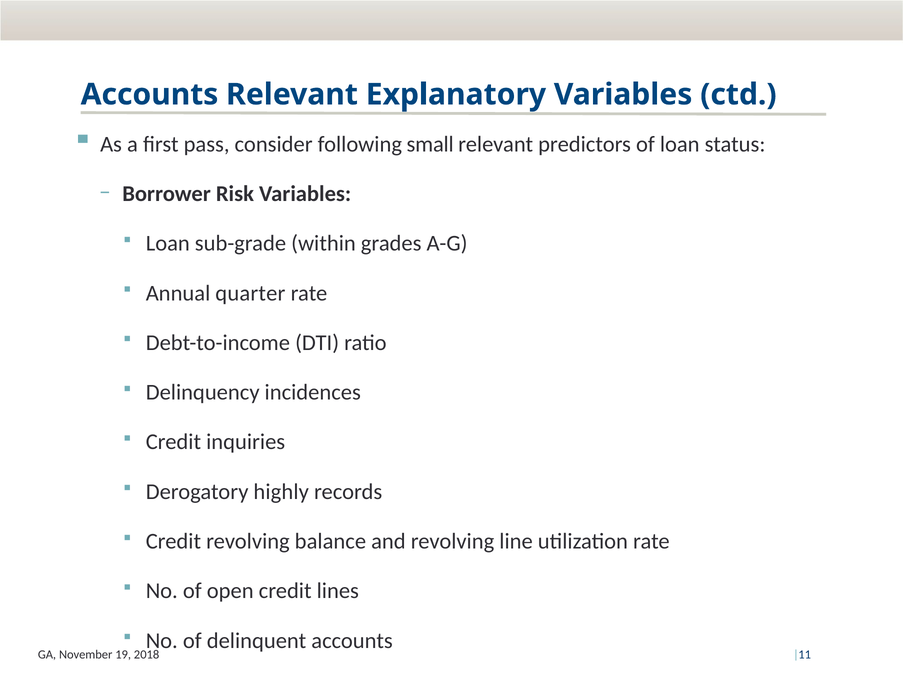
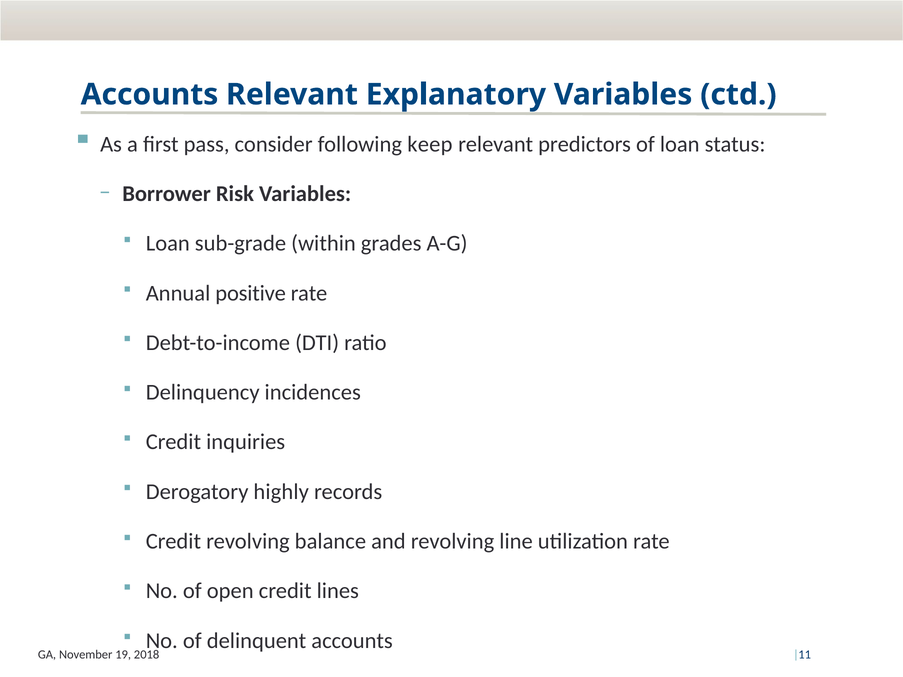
small: small -> keep
quarter: quarter -> positive
